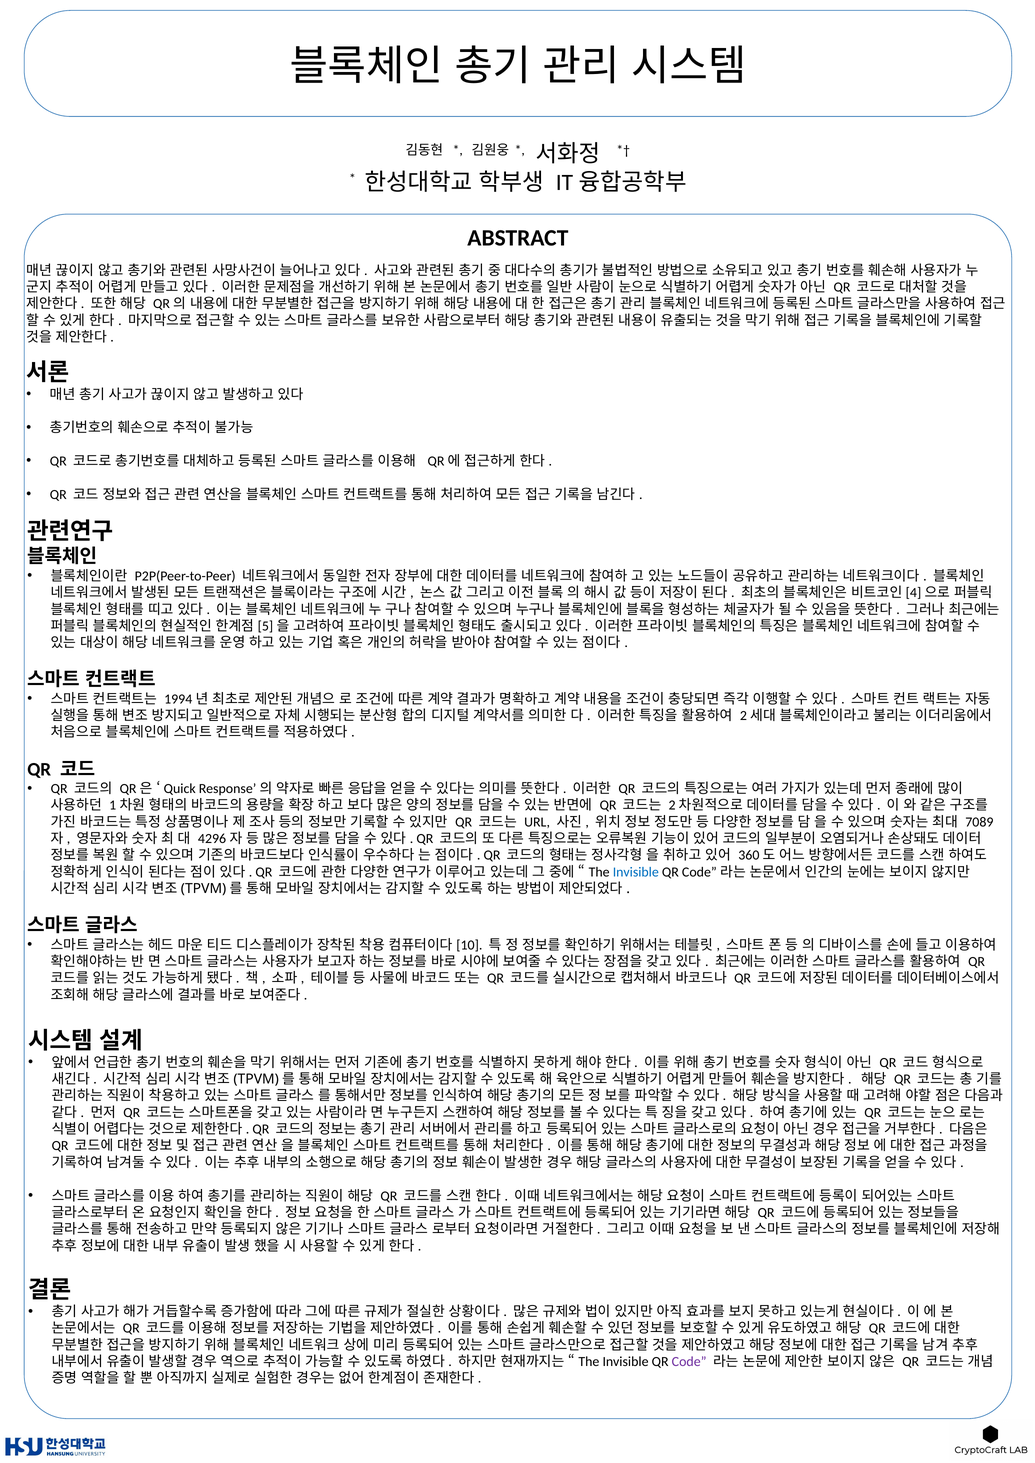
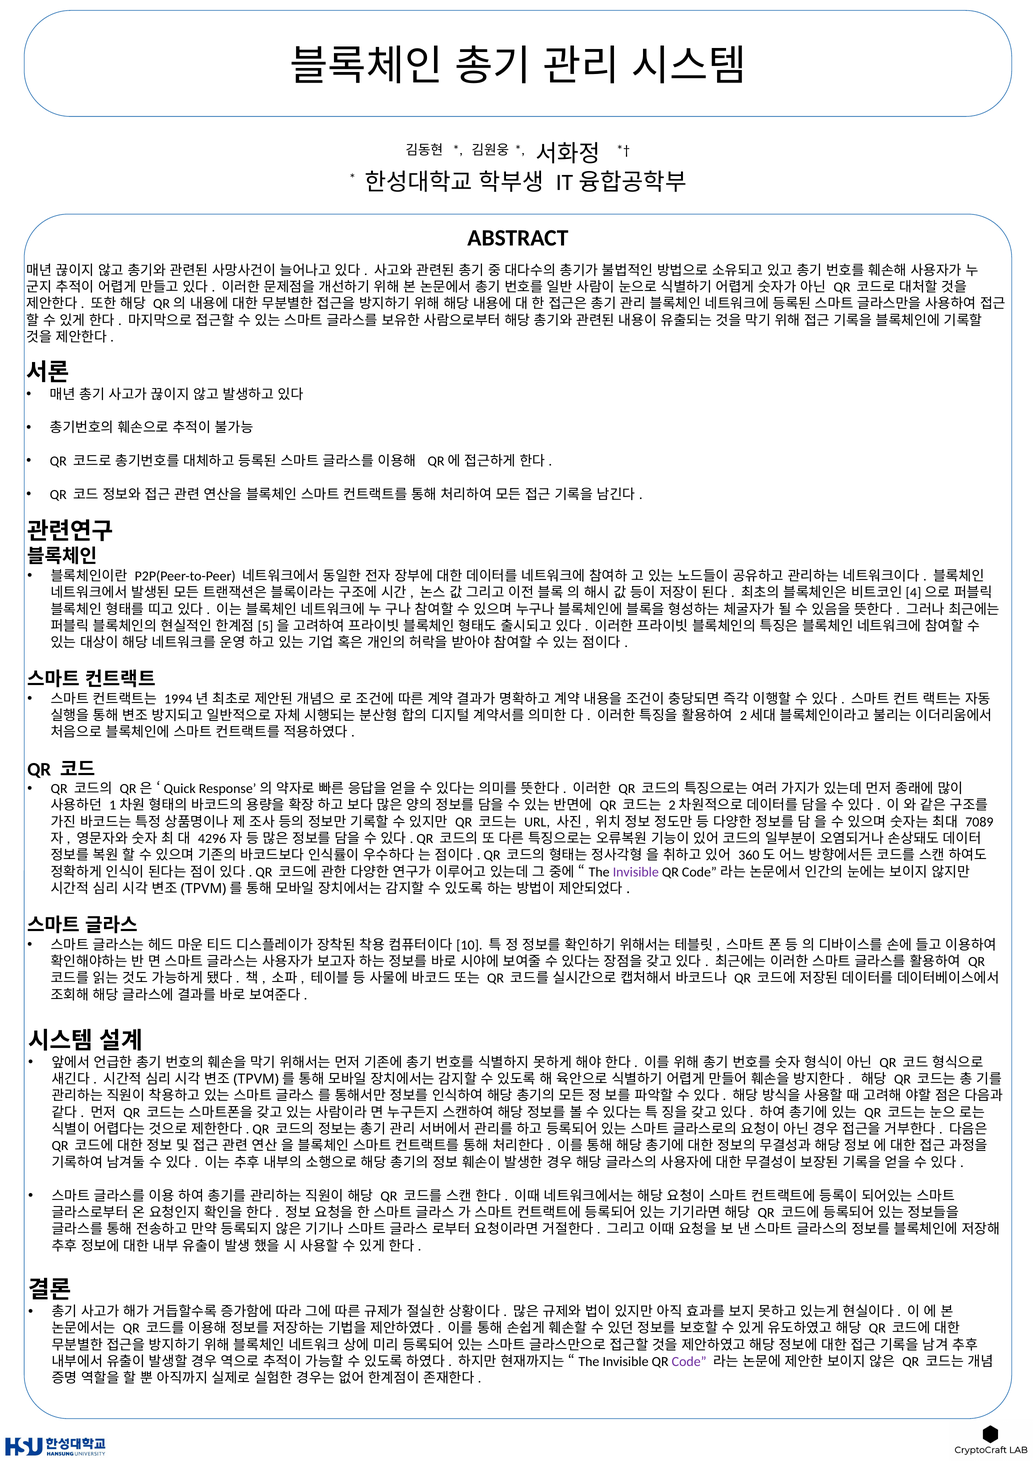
Invisible at (636, 872) colour: blue -> purple
